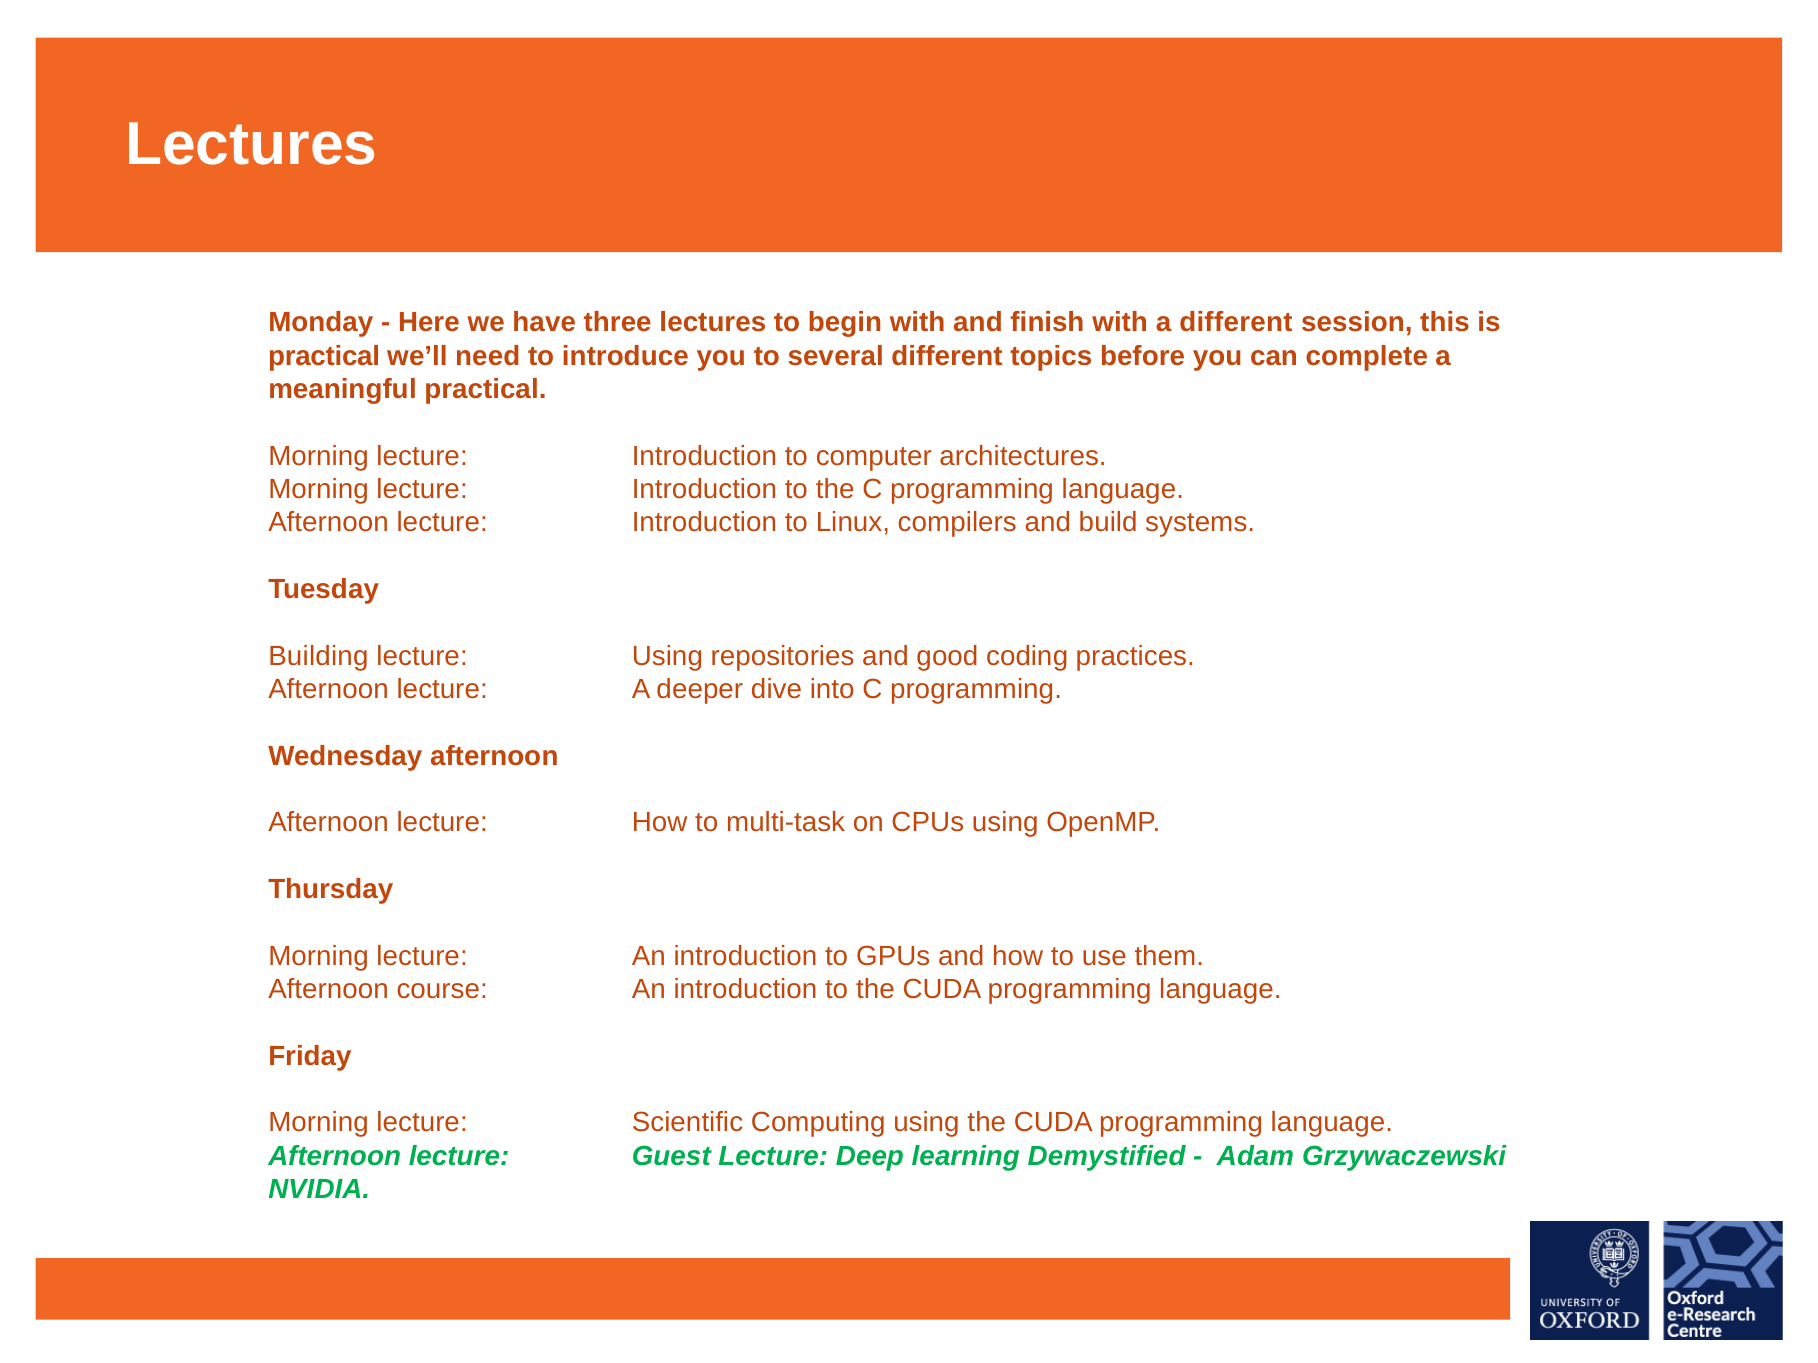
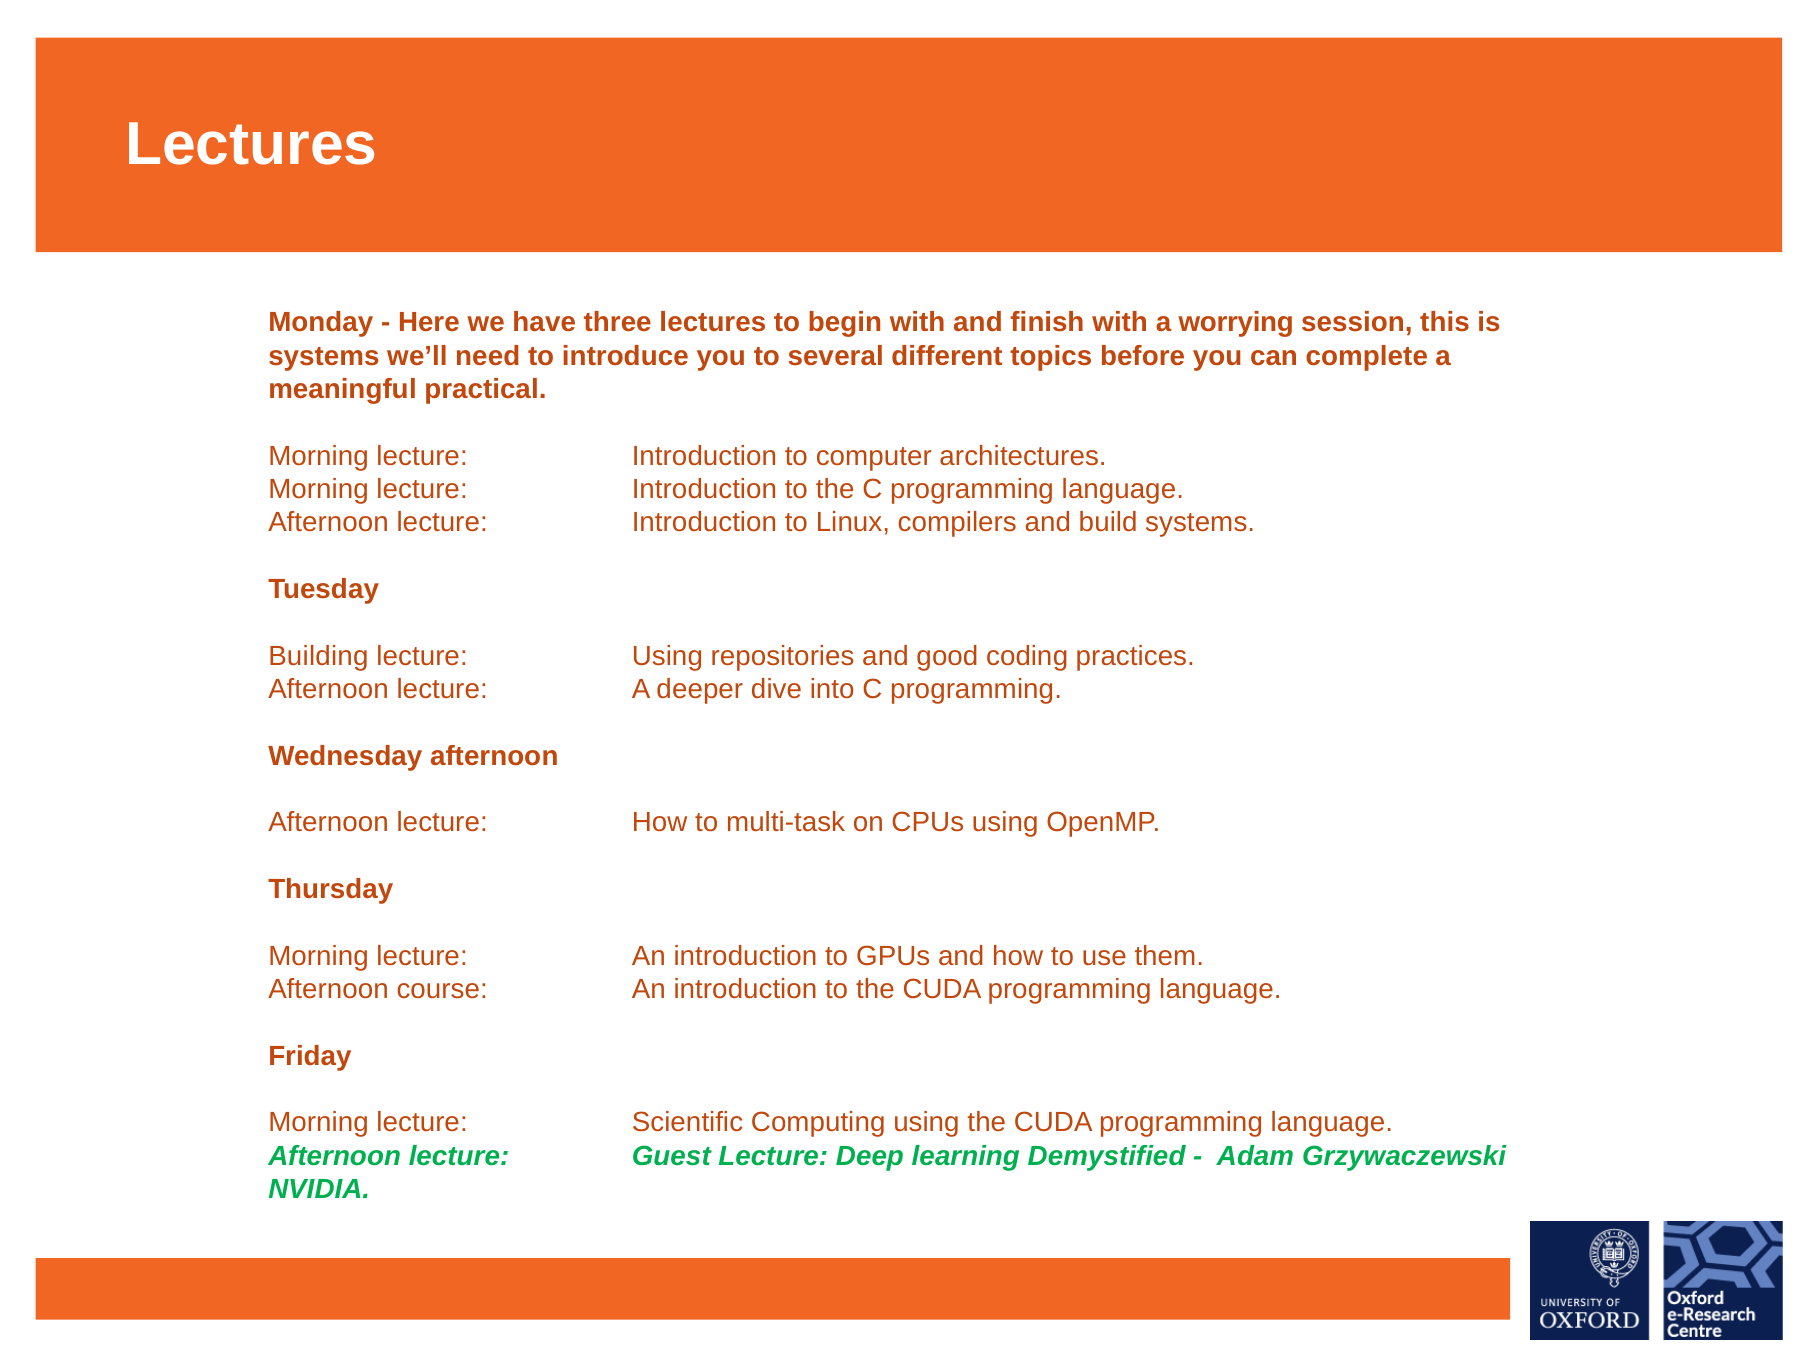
a different: different -> worrying
practical at (324, 356): practical -> systems
